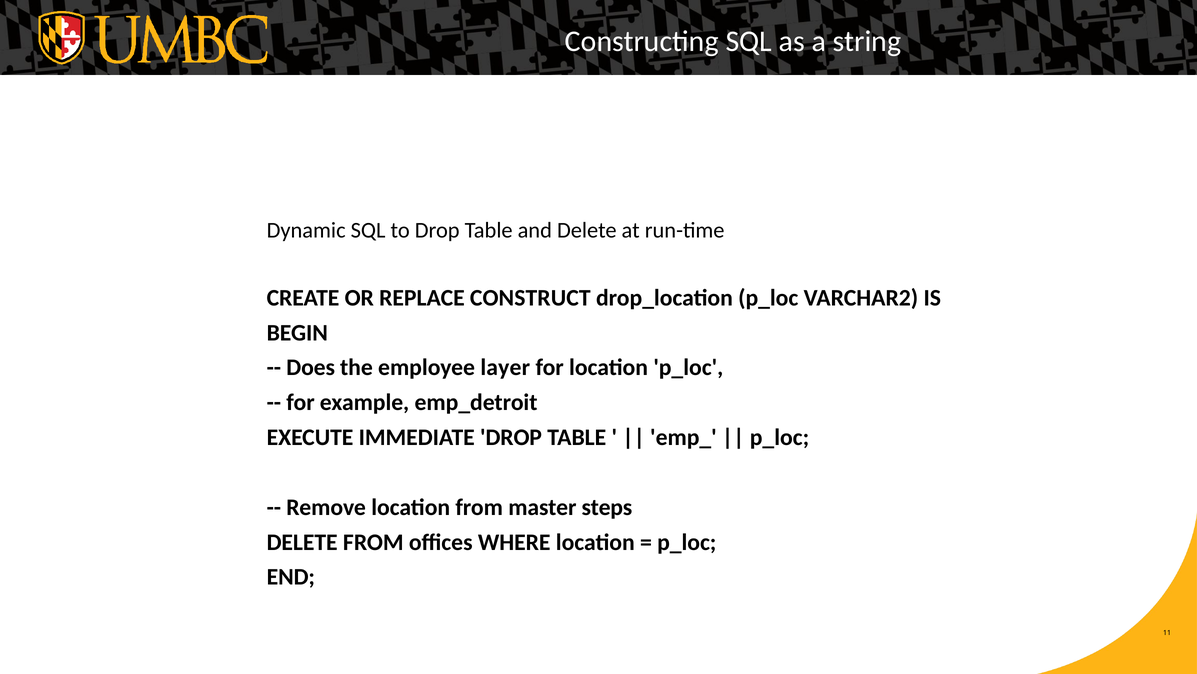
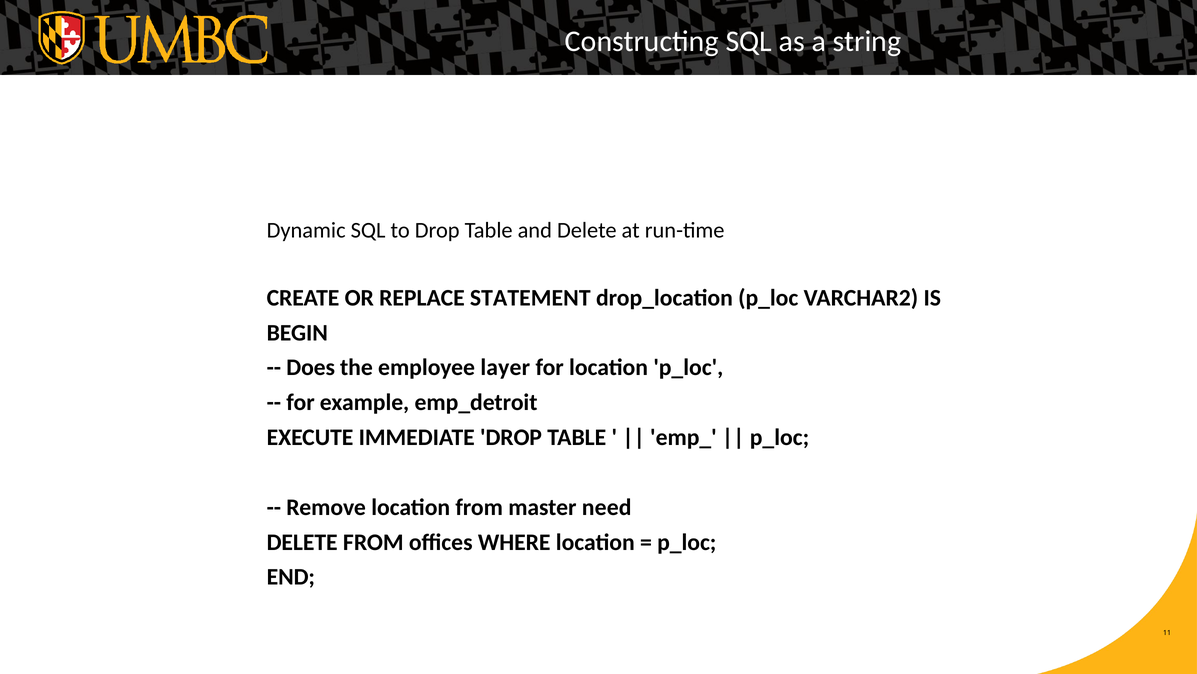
CONSTRUCT: CONSTRUCT -> STATEMENT
steps: steps -> need
